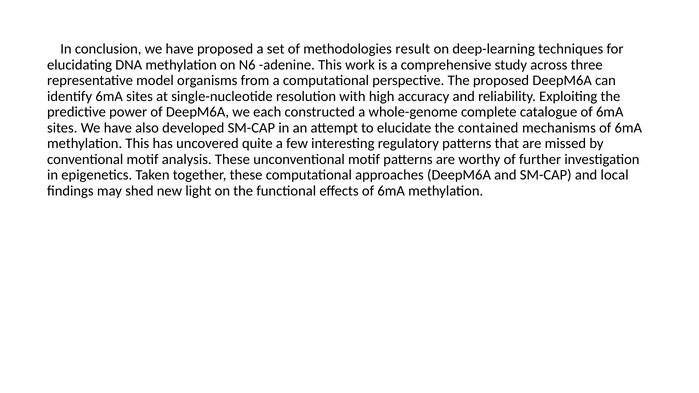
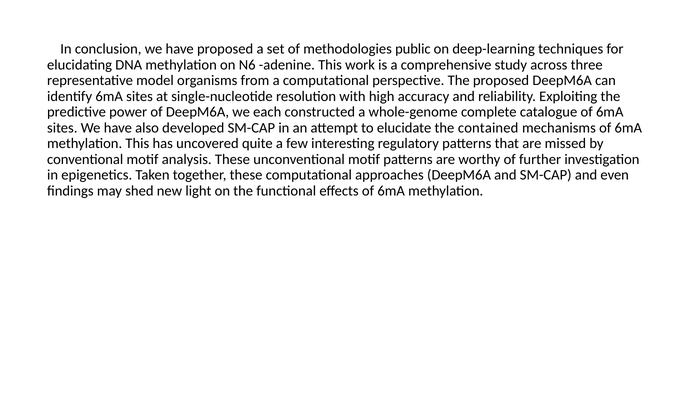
result: result -> public
local: local -> even
